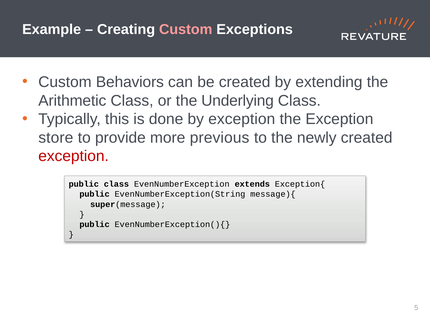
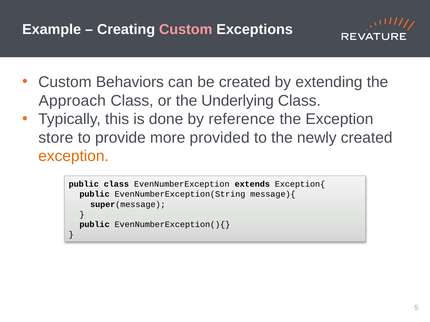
Arithmetic: Arithmetic -> Approach
by exception: exception -> reference
previous: previous -> provided
exception at (74, 156) colour: red -> orange
